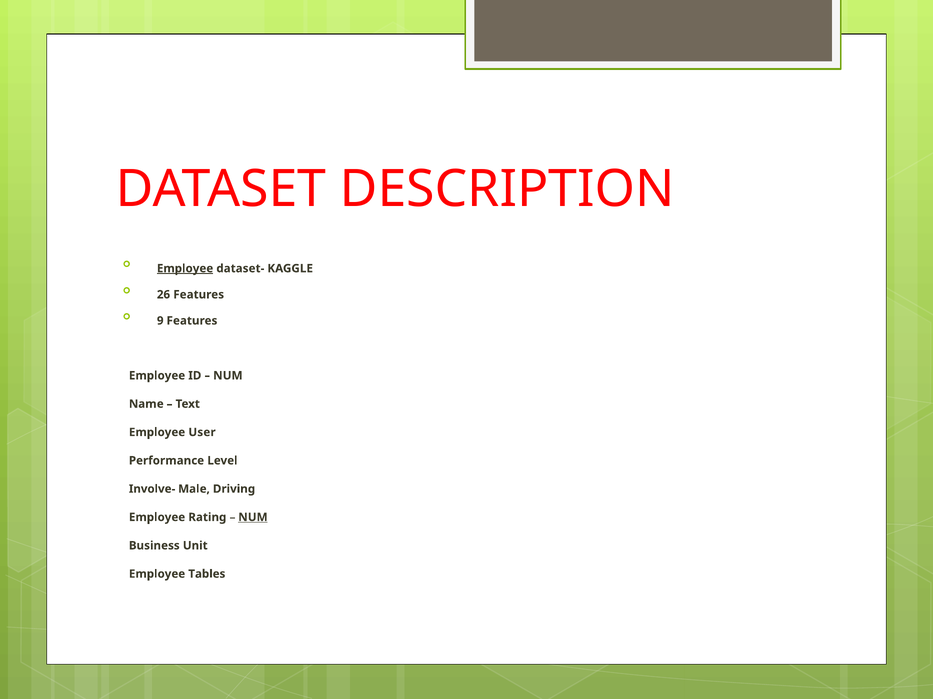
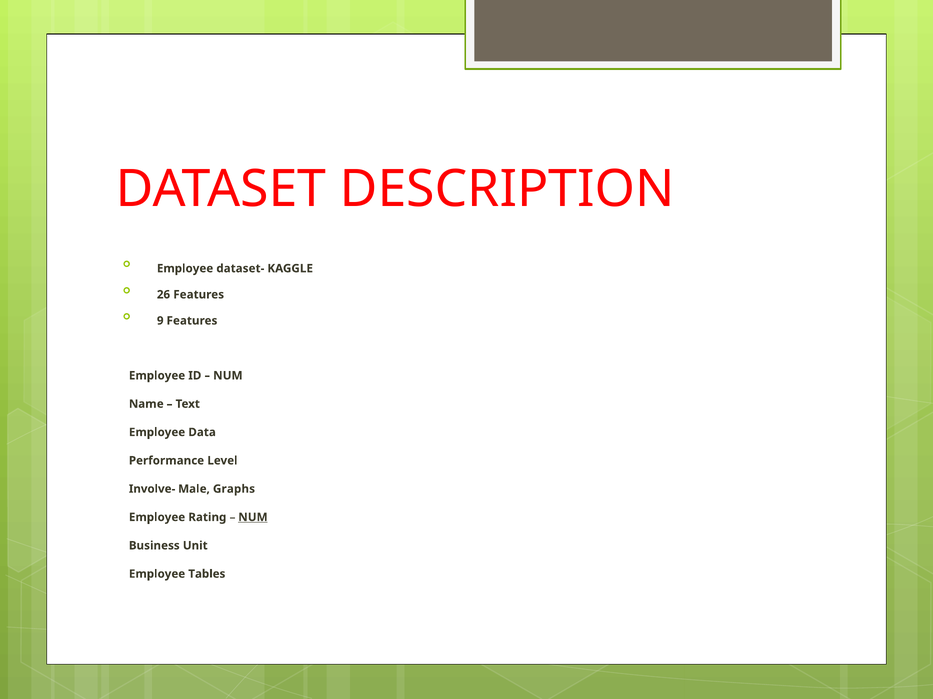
Employee at (185, 269) underline: present -> none
User: User -> Data
Driving: Driving -> Graphs
